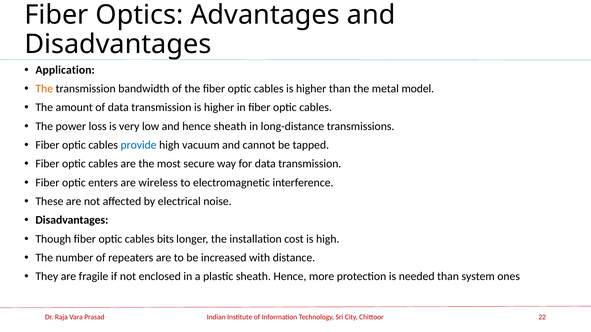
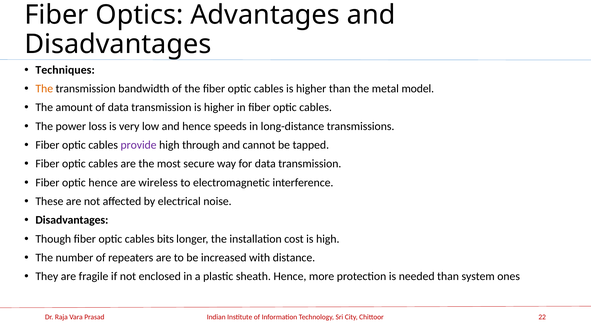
Application: Application -> Techniques
hence sheath: sheath -> speeds
provide colour: blue -> purple
vacuum: vacuum -> through
optic enters: enters -> hence
